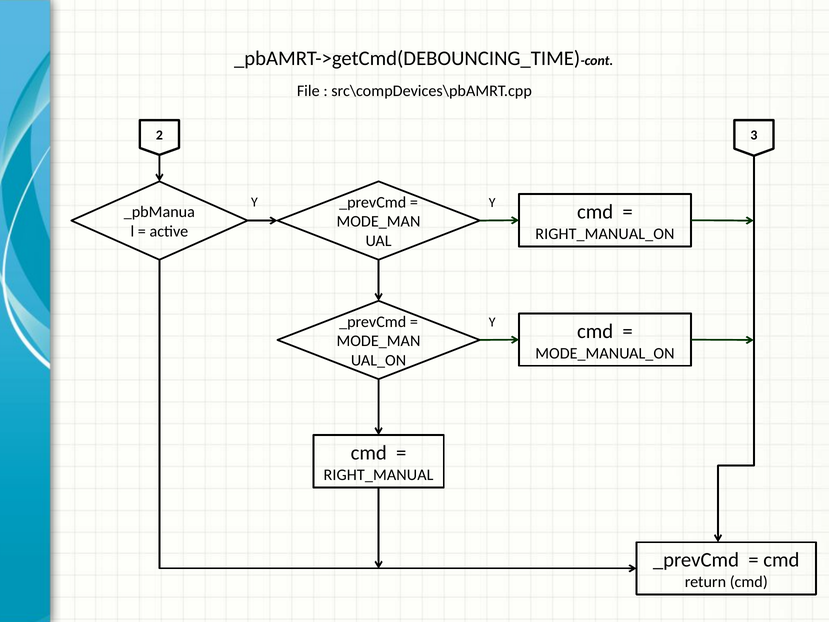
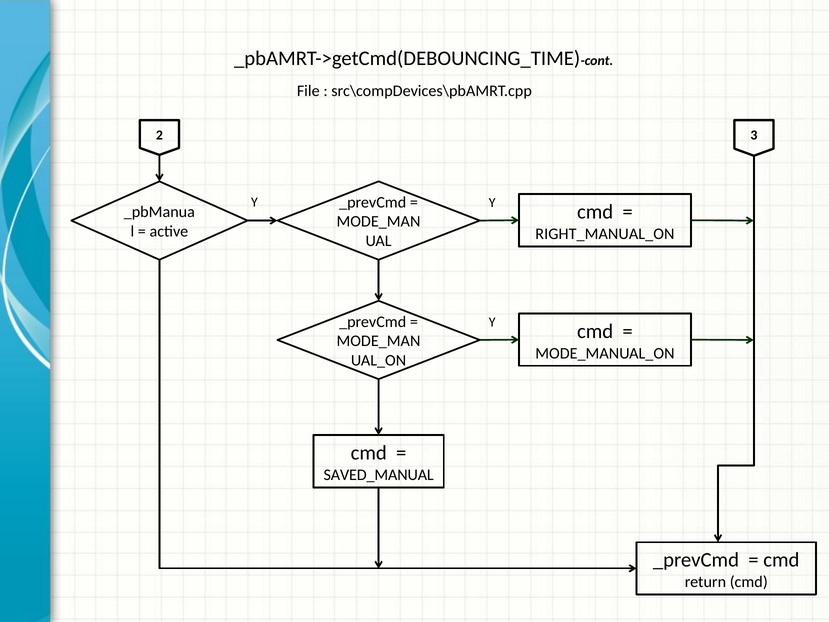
RIGHT_MANUAL: RIGHT_MANUAL -> SAVED_MANUAL
